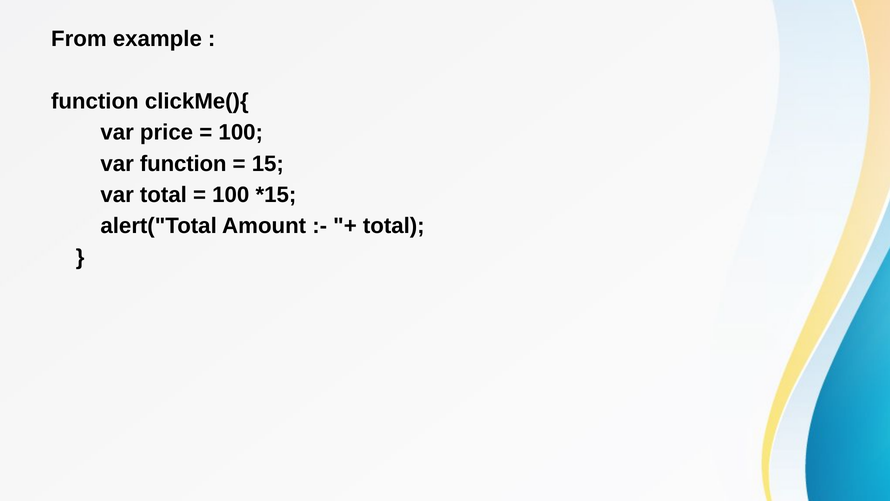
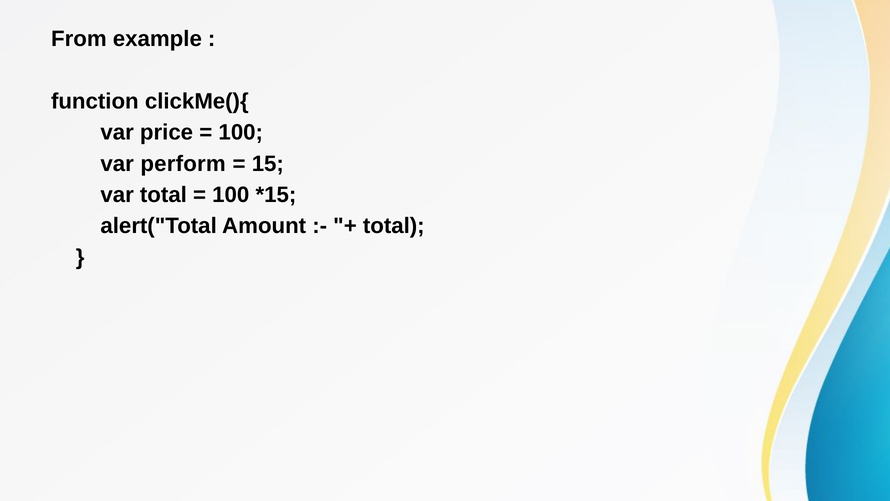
var function: function -> perform
